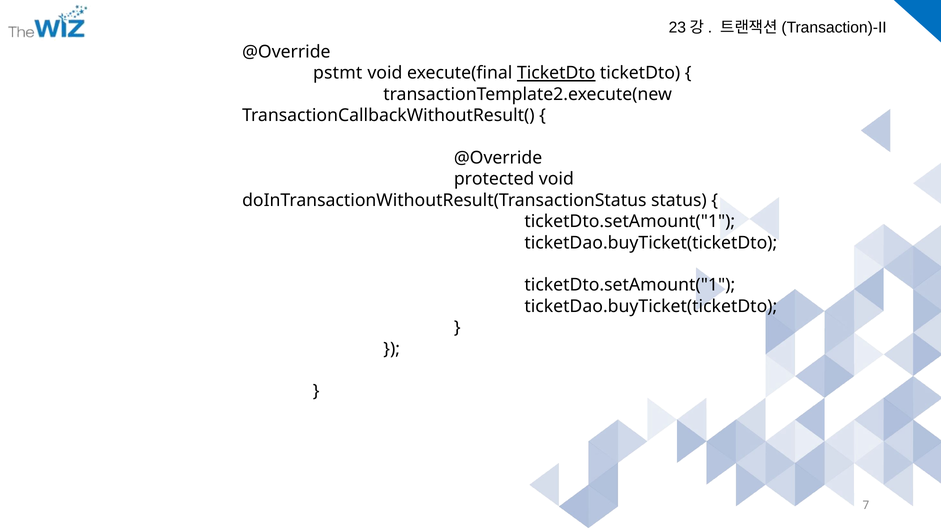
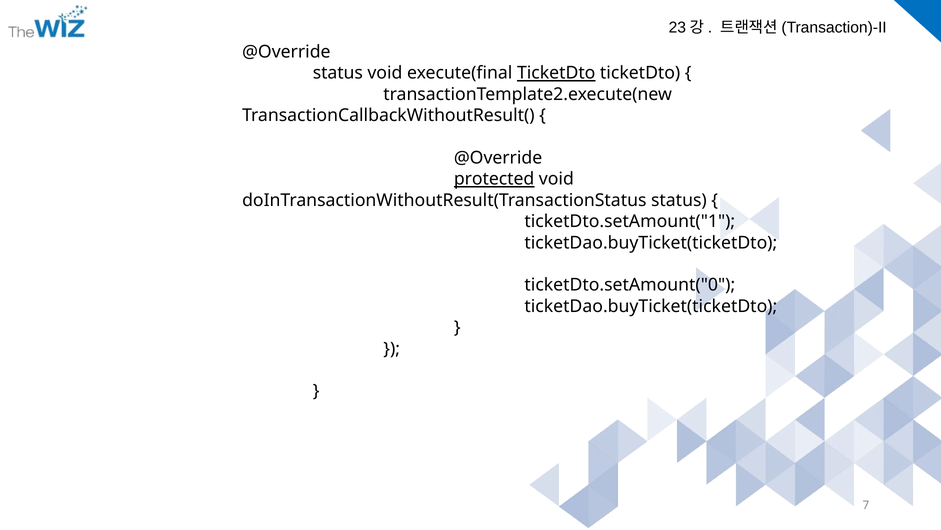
pstmt at (338, 73): pstmt -> status
protected underline: none -> present
ticketDto.setAmount("1 at (630, 285): ticketDto.setAmount("1 -> ticketDto.setAmount("0
